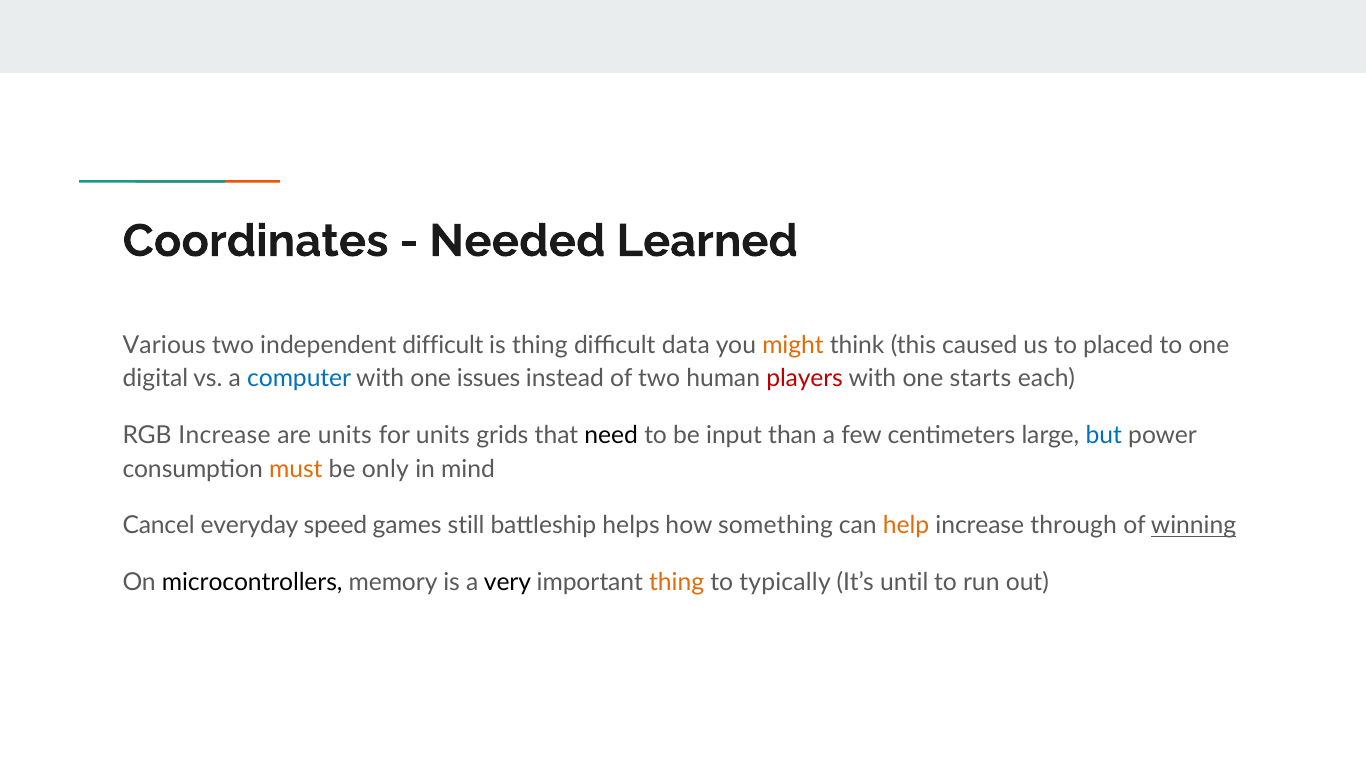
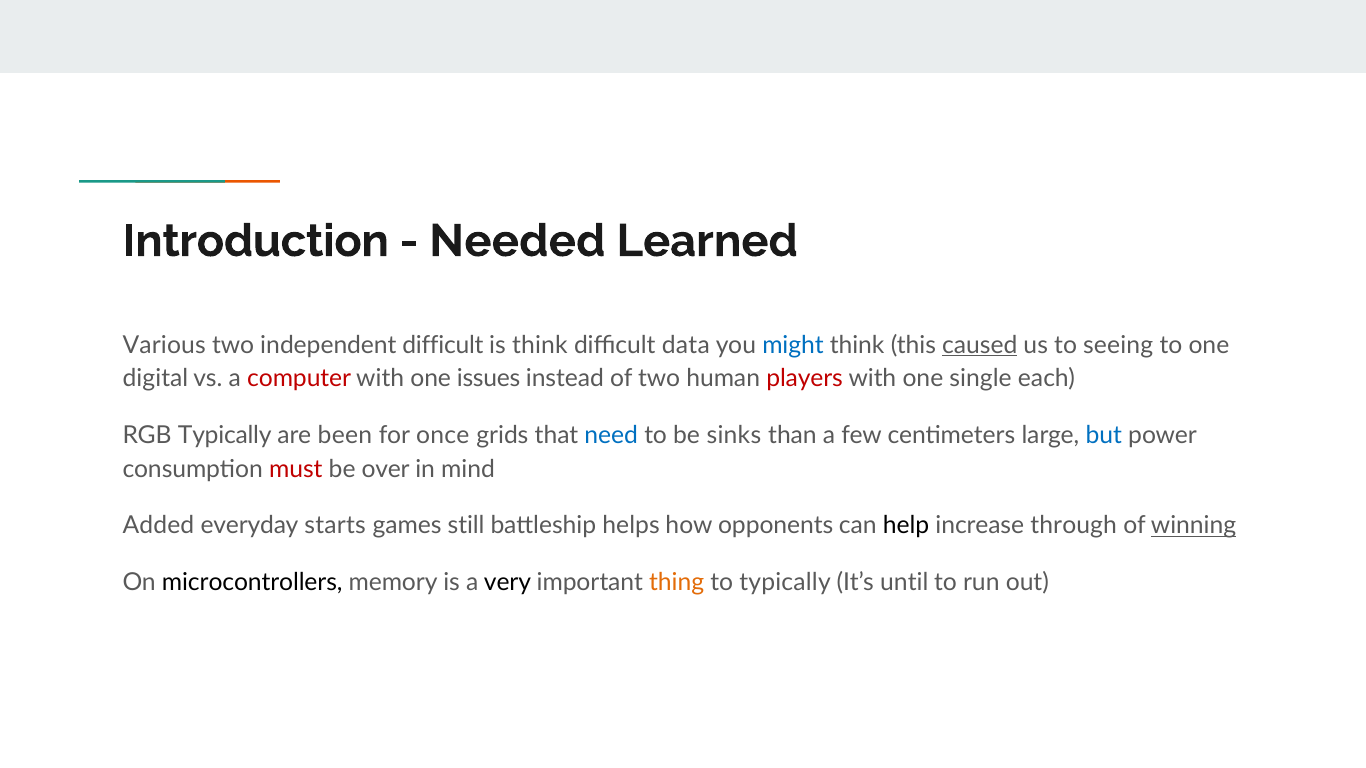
Coordinates: Coordinates -> Introduction
is thing: thing -> think
might colour: orange -> blue
caused underline: none -> present
placed: placed -> seeing
computer colour: blue -> red
starts: starts -> single
RGB Increase: Increase -> Typically
are units: units -> been
for units: units -> once
need colour: black -> blue
input: input -> sinks
must colour: orange -> red
only: only -> over
Cancel: Cancel -> Added
speed: speed -> starts
something: something -> opponents
help colour: orange -> black
